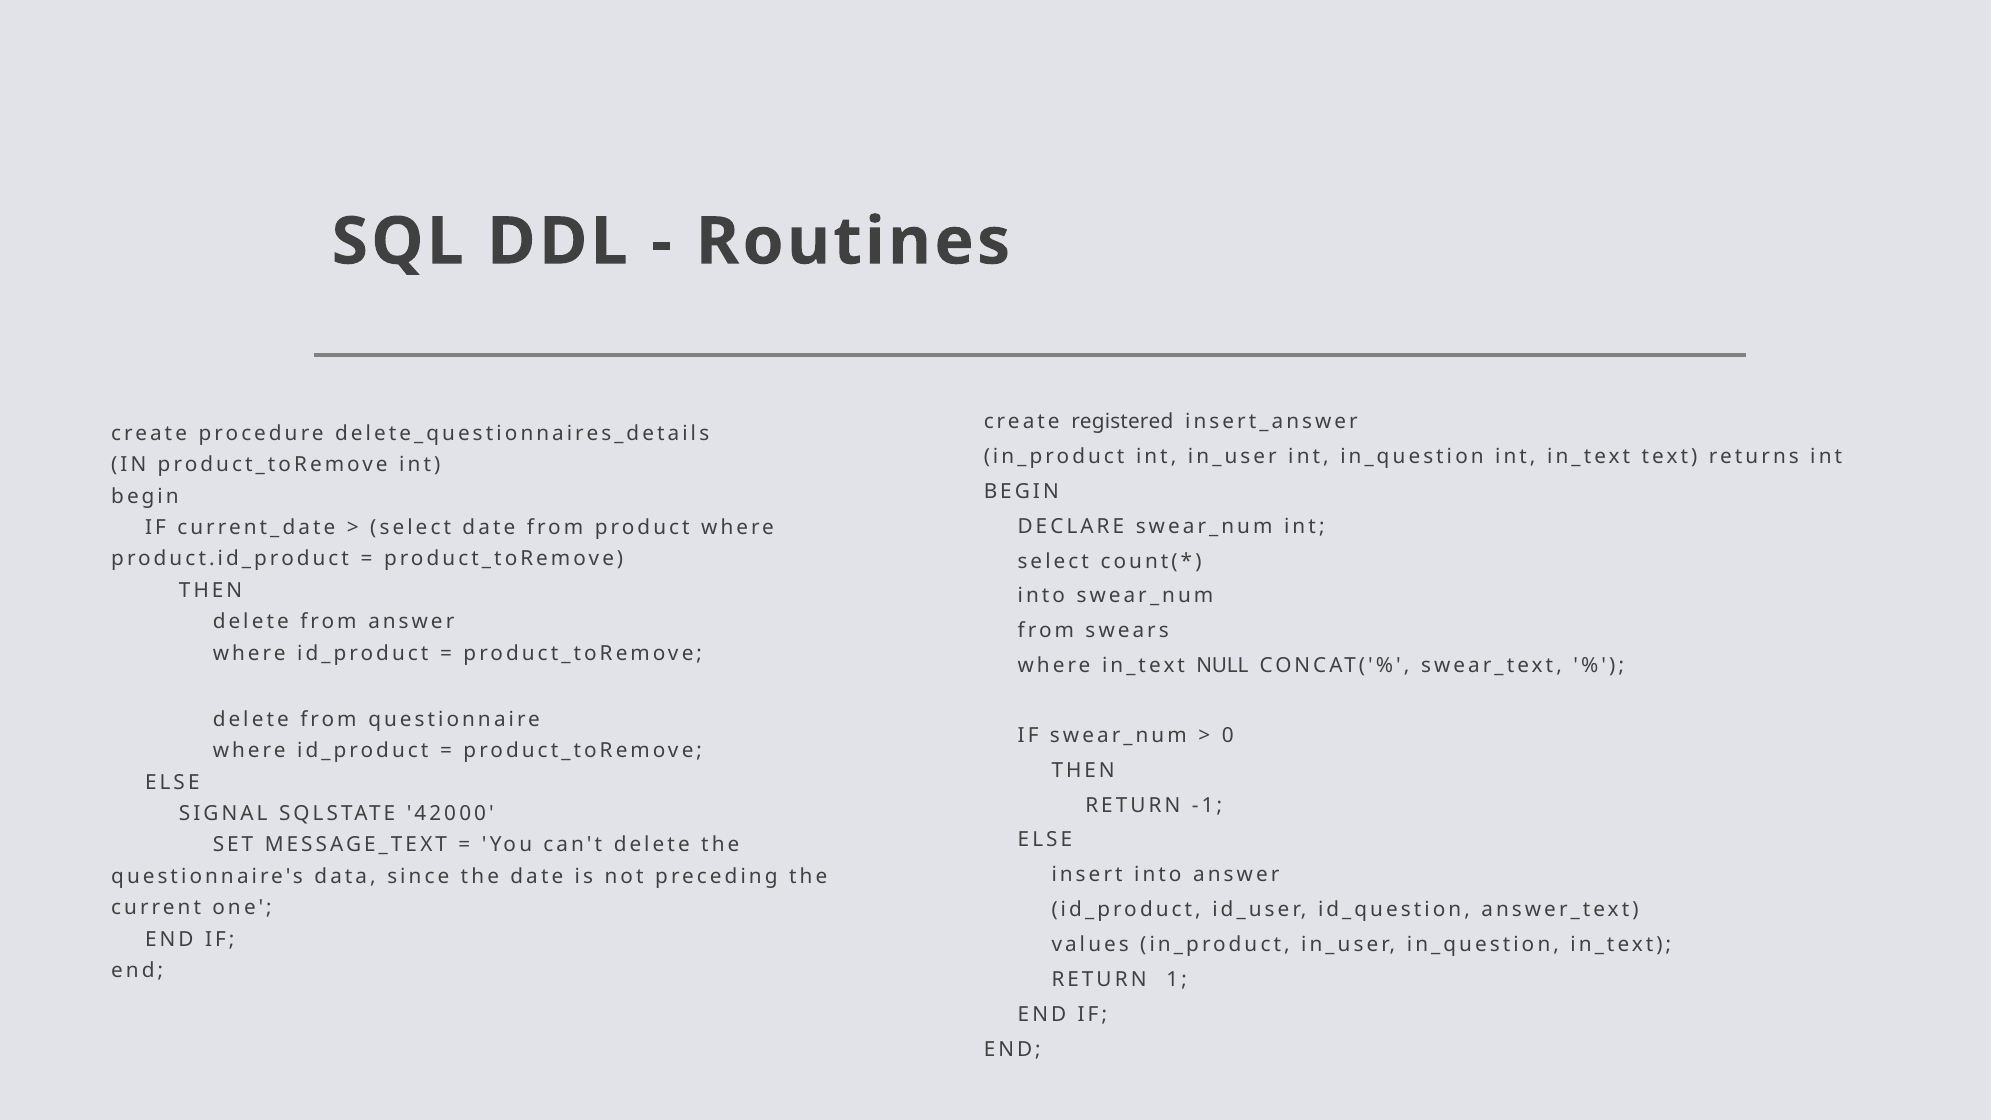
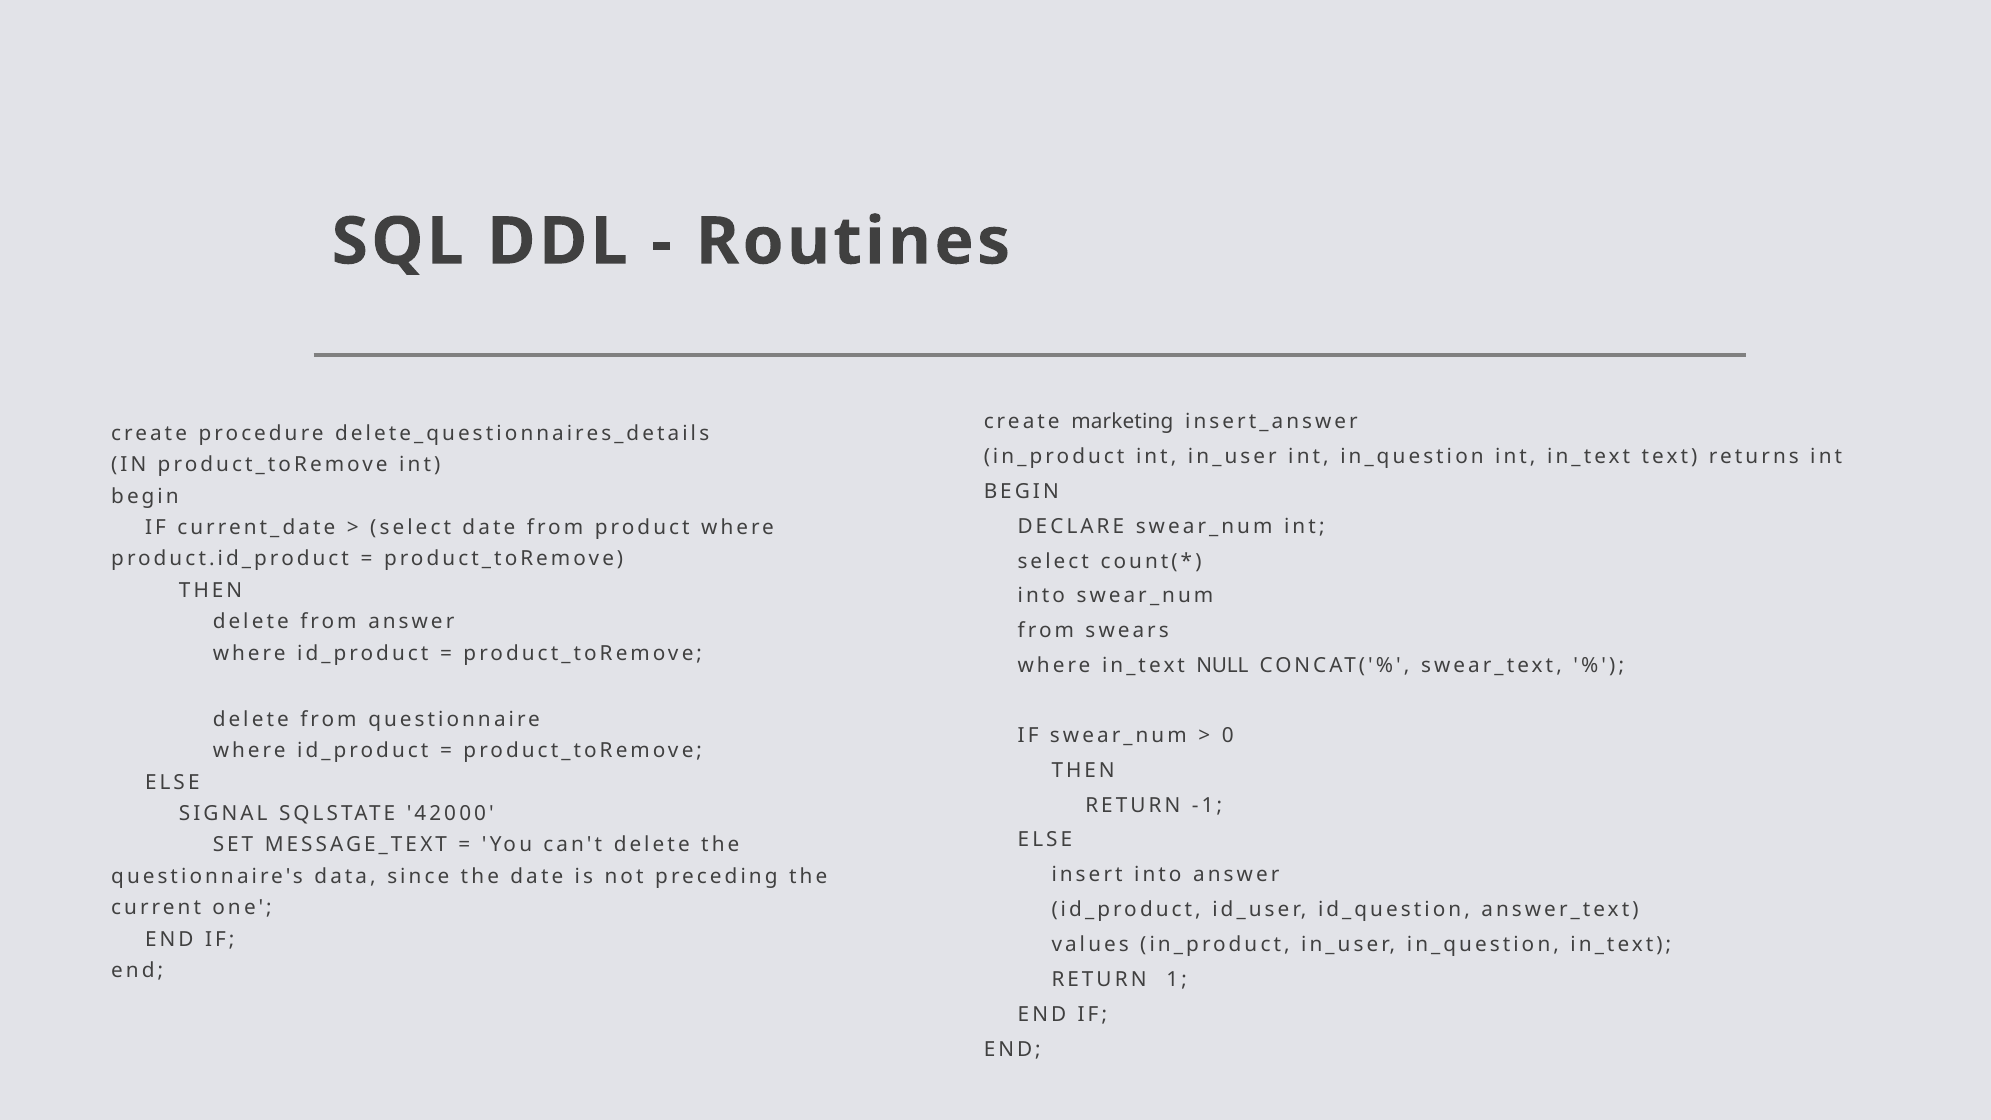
registered: registered -> marketing
